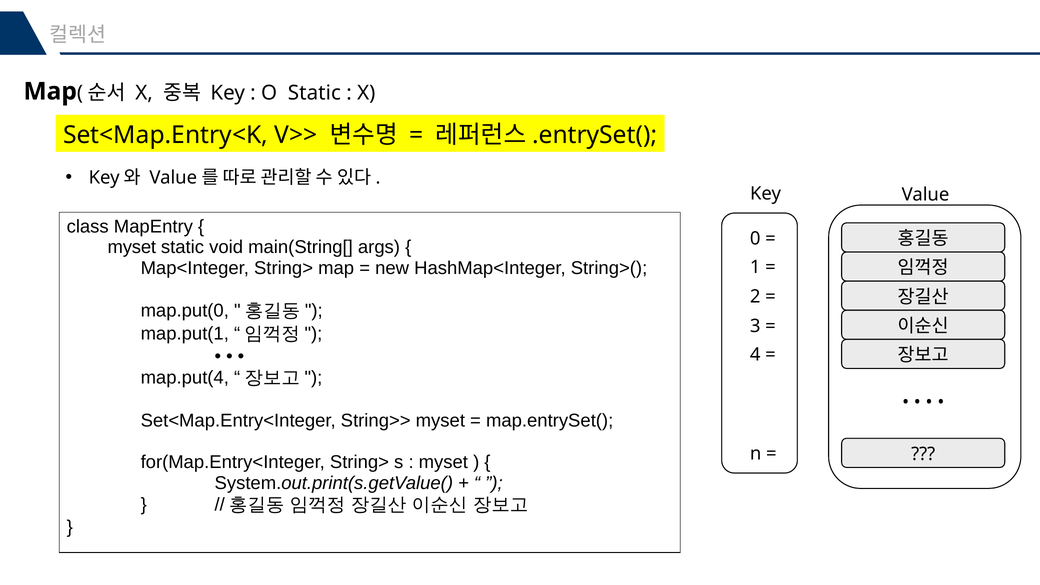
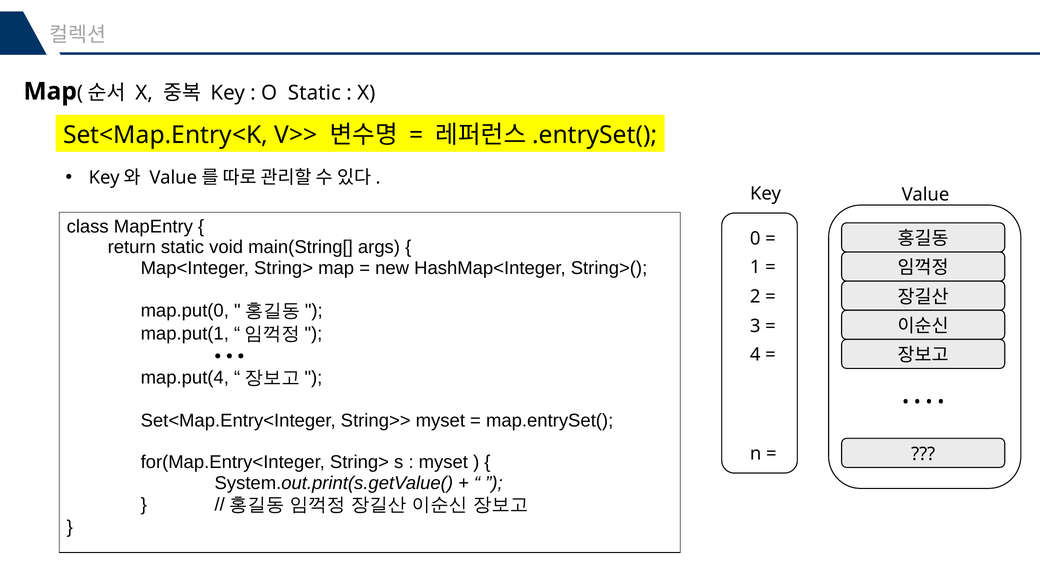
myset at (132, 247): myset -> return
